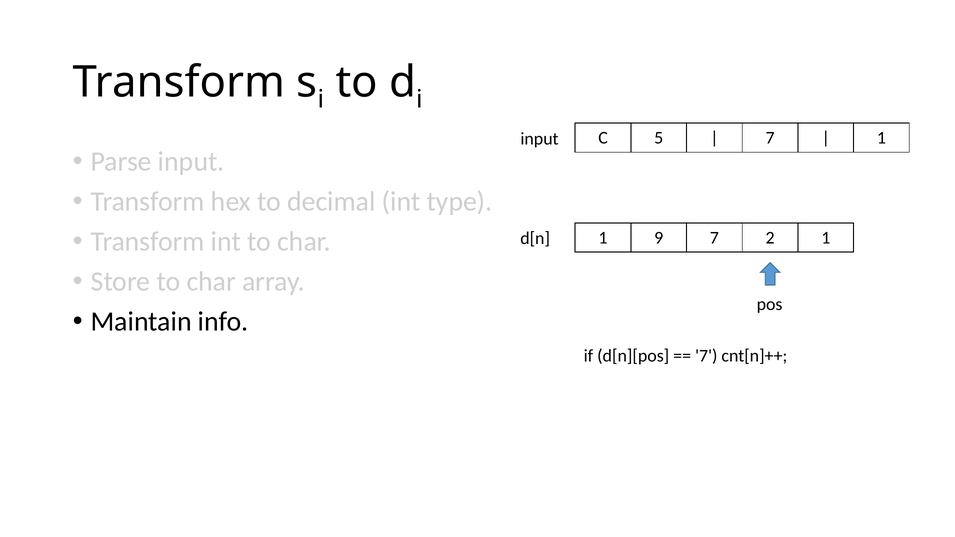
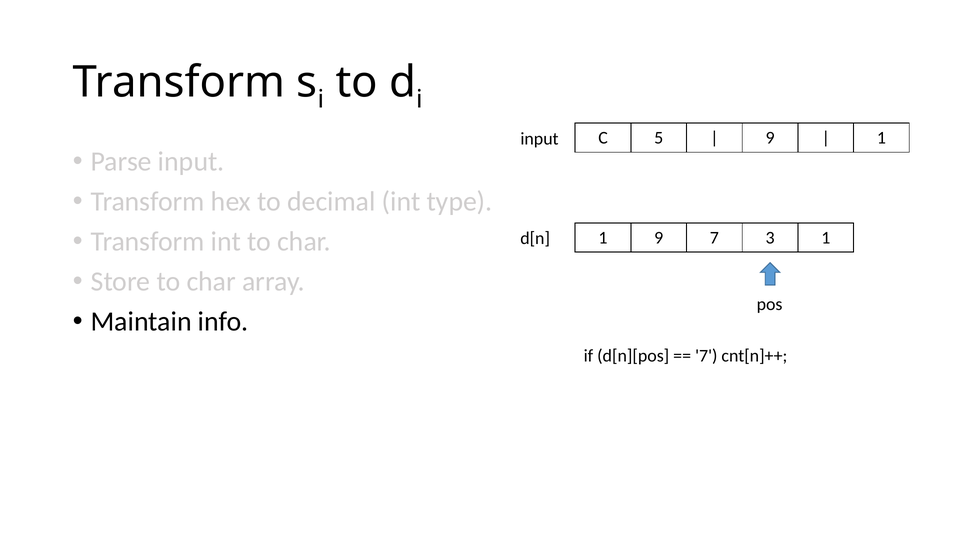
7 at (770, 138): 7 -> 9
2: 2 -> 3
